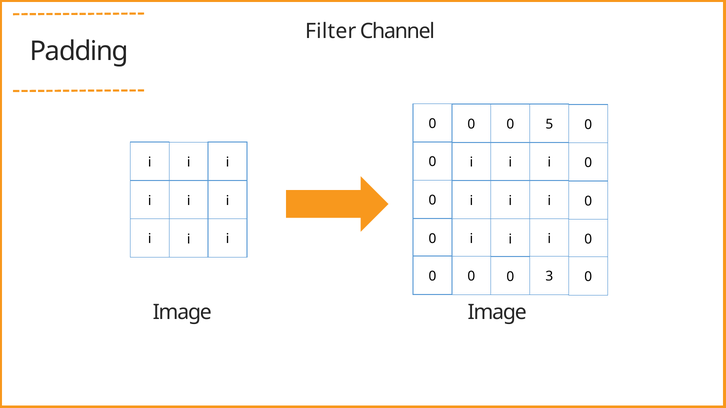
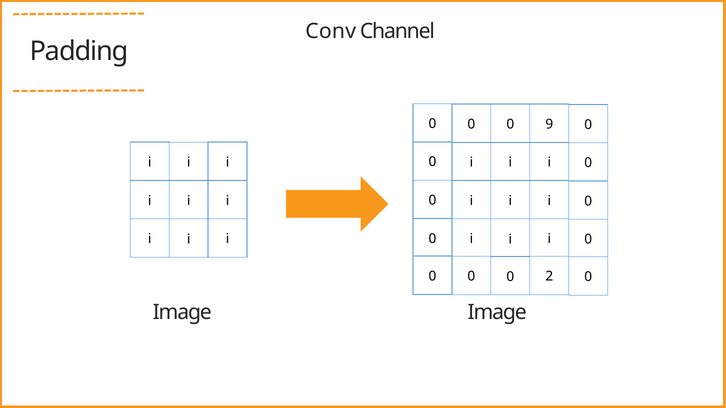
Filter: Filter -> Conv
5: 5 -> 9
3: 3 -> 2
